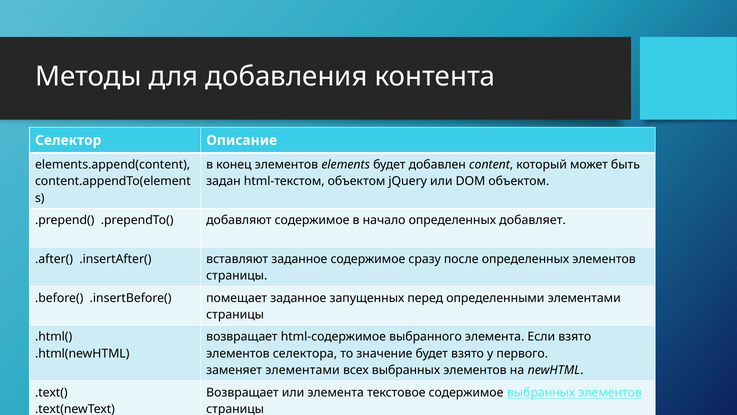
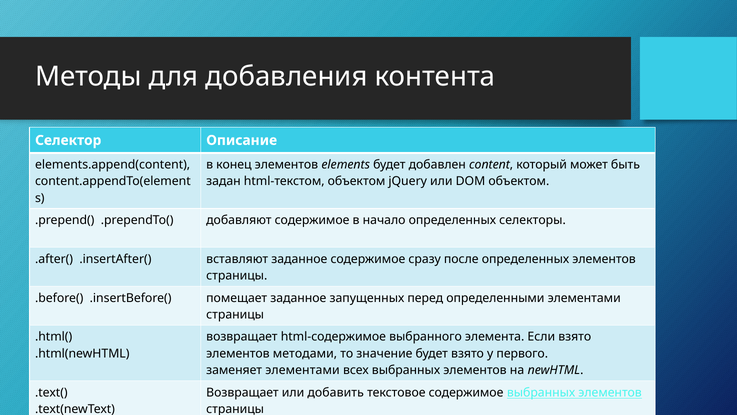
добавляет: добавляет -> селекторы
селектора: селектора -> методами
или элемента: элемента -> добавить
